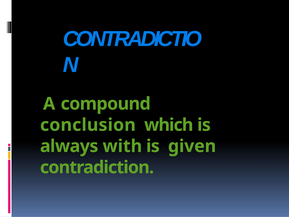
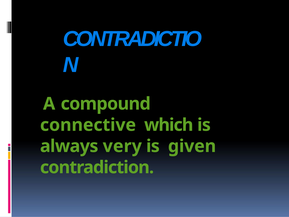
conclusion: conclusion -> connective
with: with -> very
